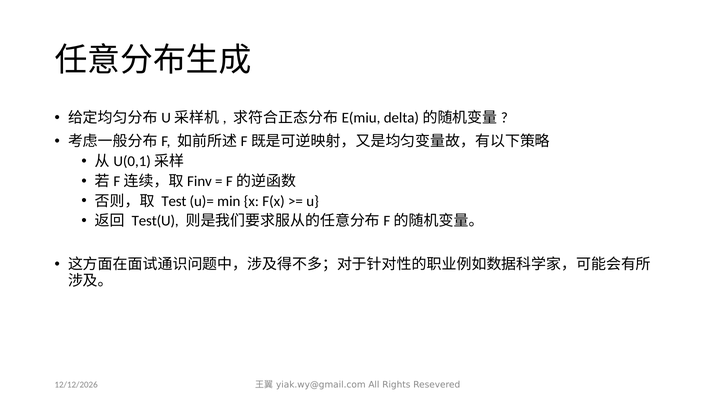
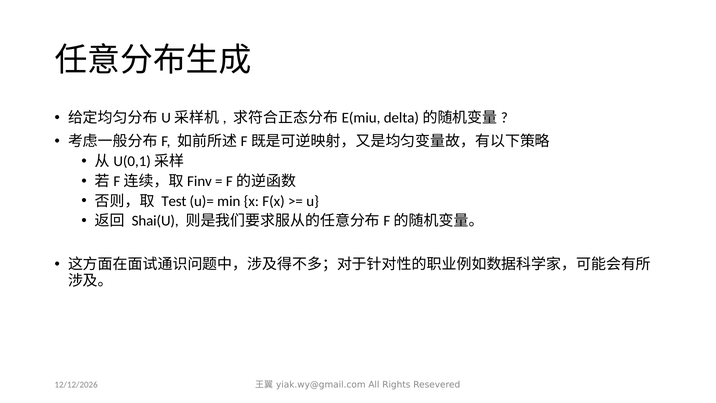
Test(U: Test(U -> Shai(U
